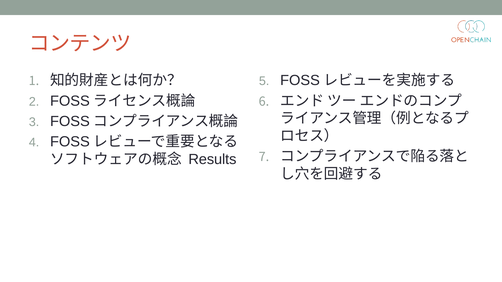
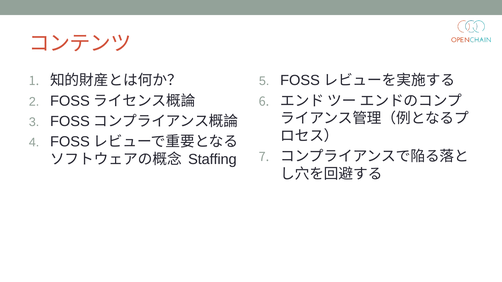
Results: Results -> Staffing
